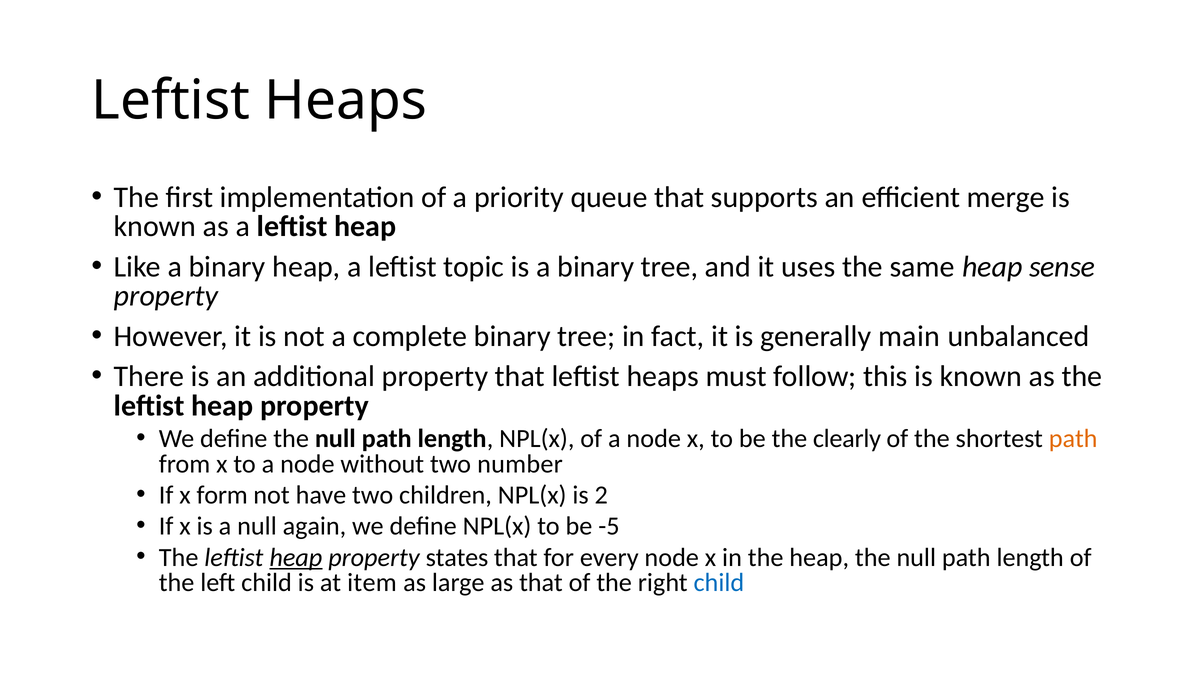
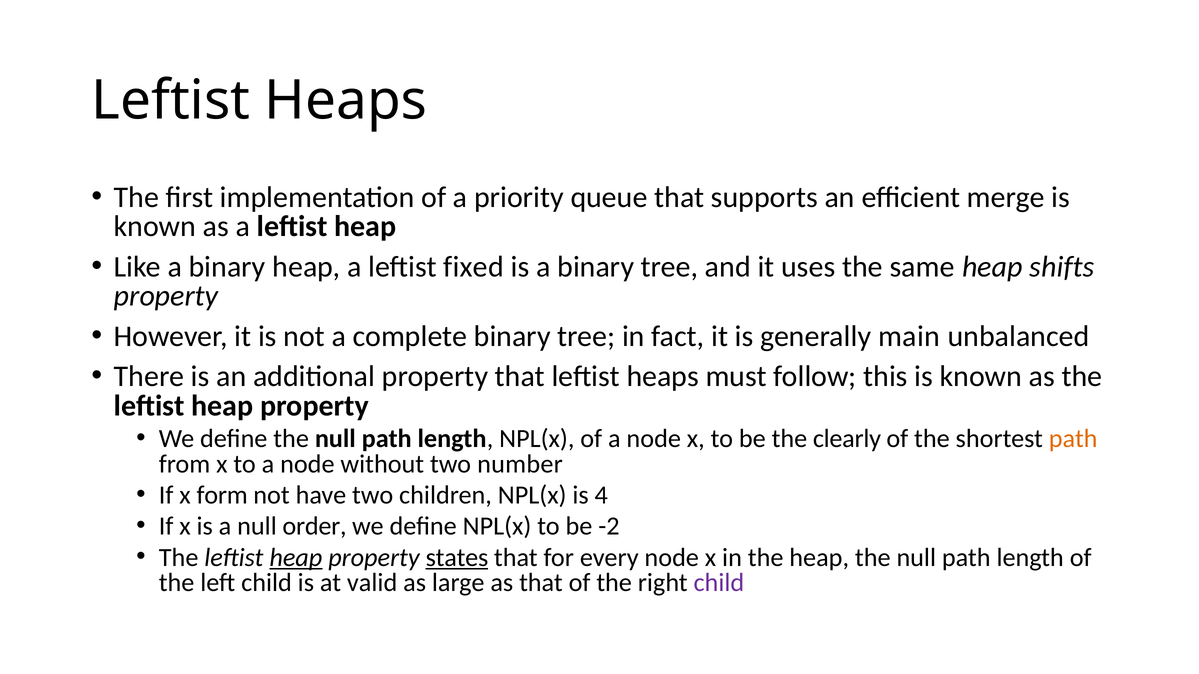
topic: topic -> fixed
sense: sense -> shifts
2: 2 -> 4
again: again -> order
-5: -5 -> -2
states underline: none -> present
item: item -> valid
child at (719, 583) colour: blue -> purple
